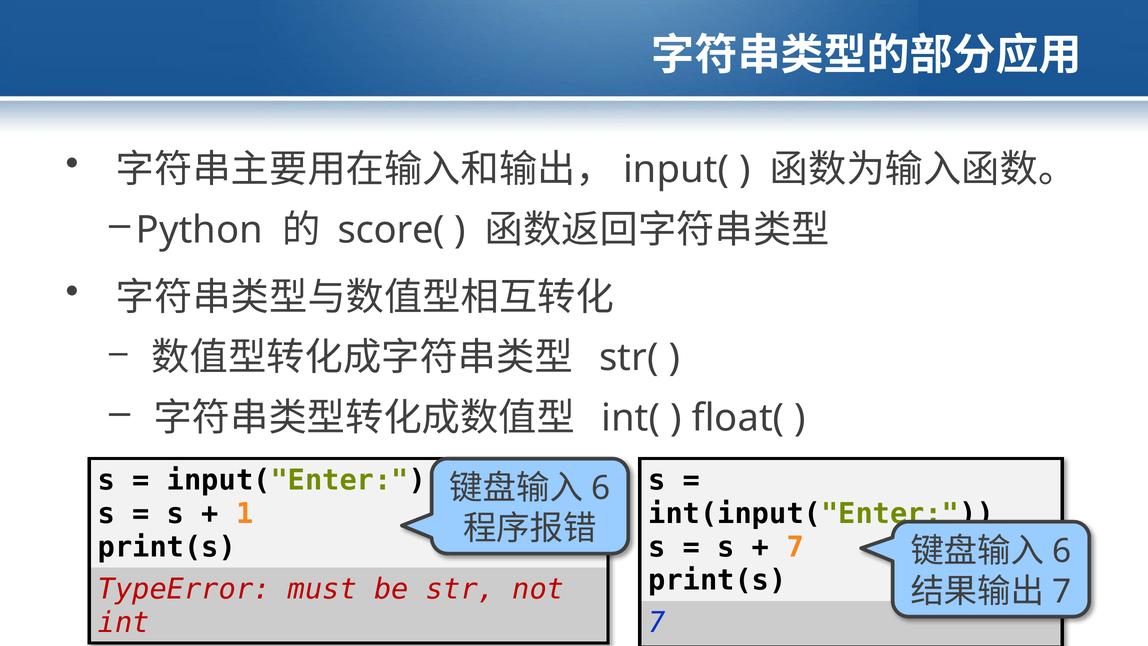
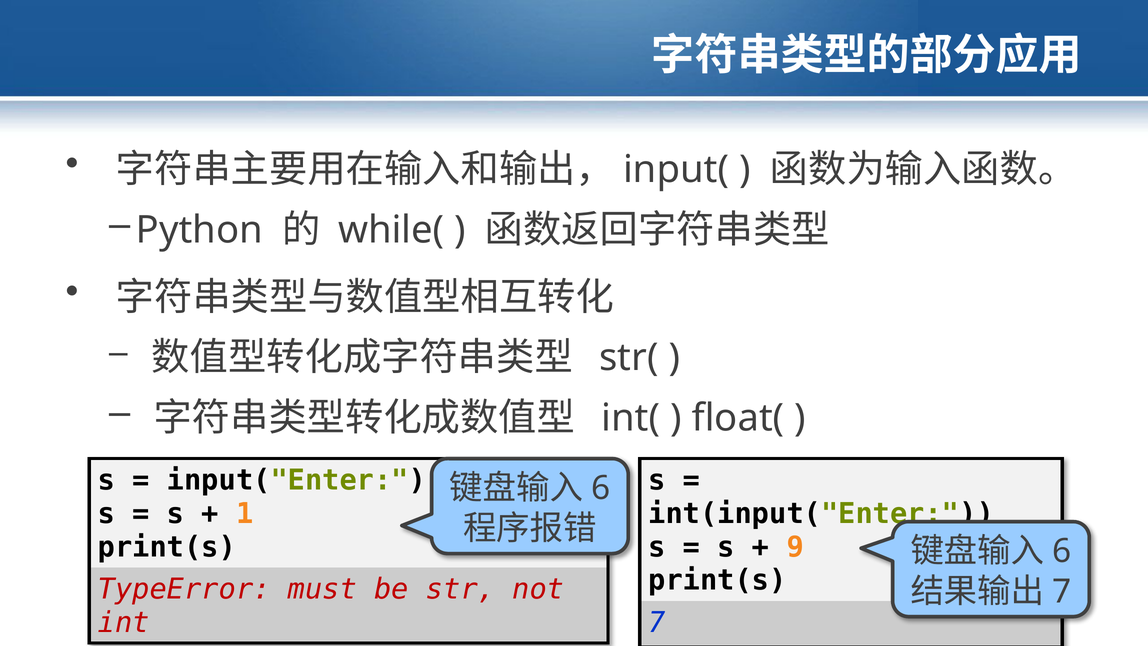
score(: score( -> while(
7 at (795, 547): 7 -> 9
